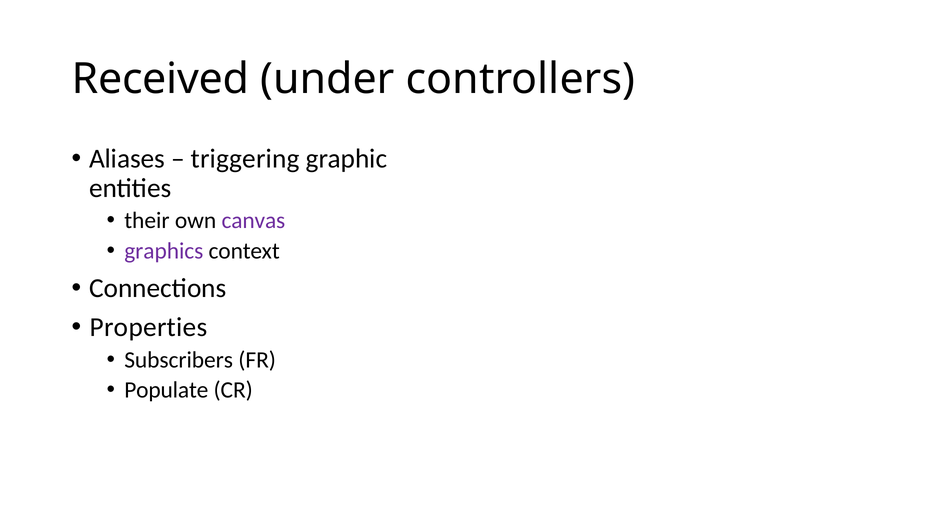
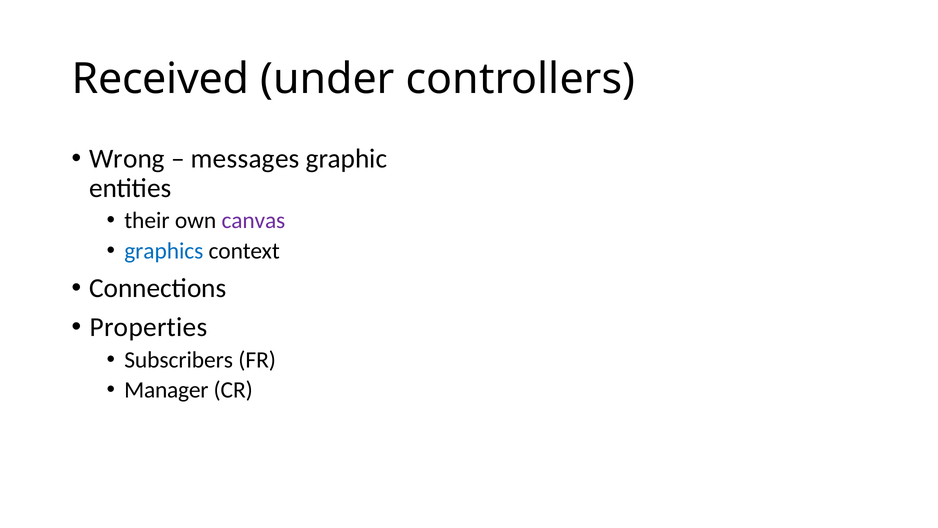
Aliases: Aliases -> Wrong
triggering: triggering -> messages
graphics colour: purple -> blue
Populate: Populate -> Manager
